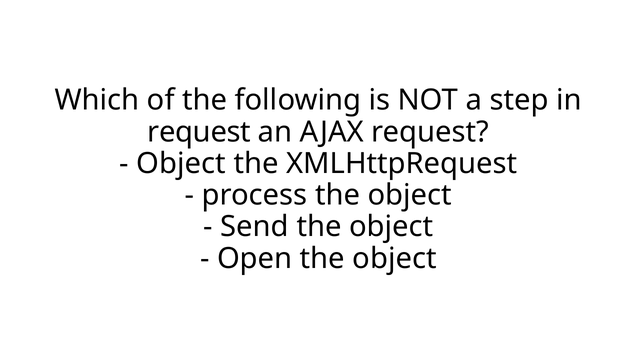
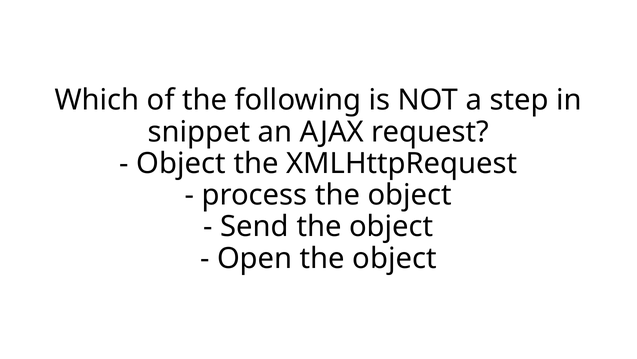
request at (199, 132): request -> snippet
